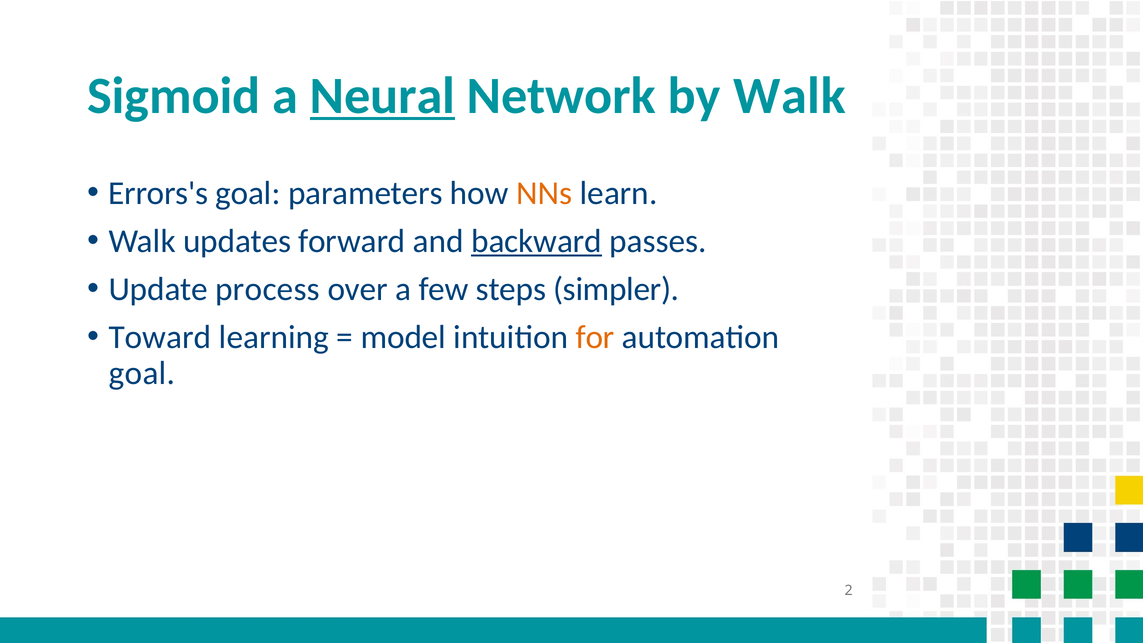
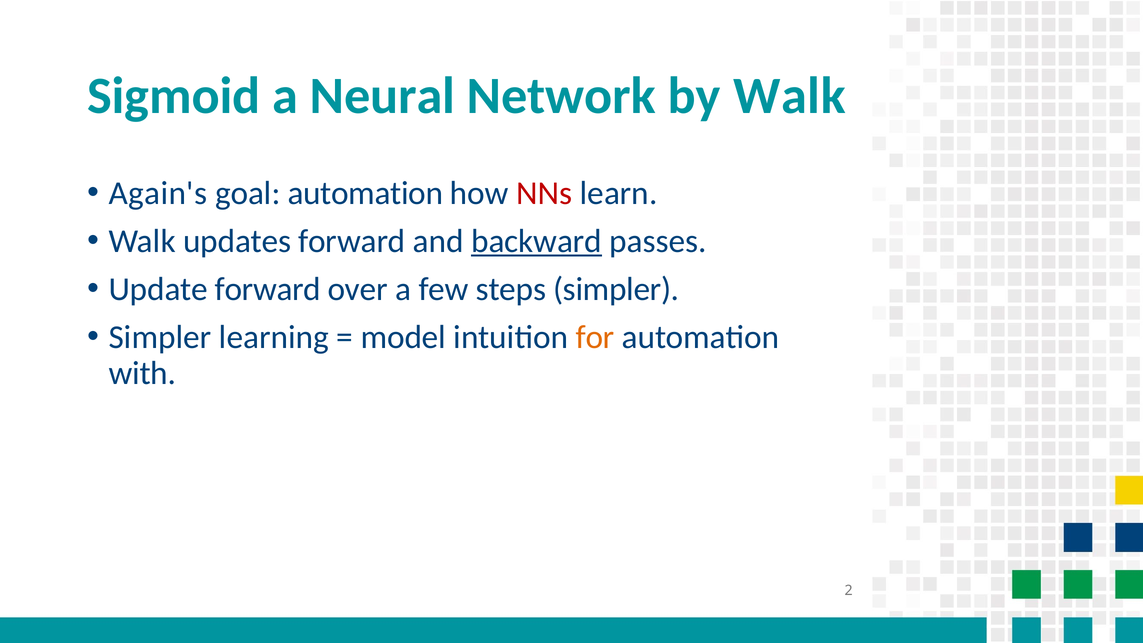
Neural underline: present -> none
Errors's: Errors's -> Again's
goal parameters: parameters -> automation
NNs colour: orange -> red
Update process: process -> forward
Toward at (160, 337): Toward -> Simpler
goal at (142, 373): goal -> with
